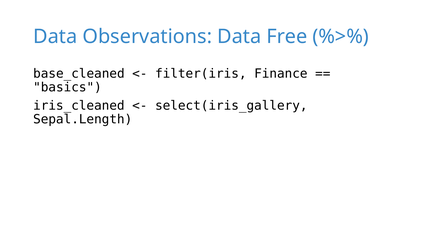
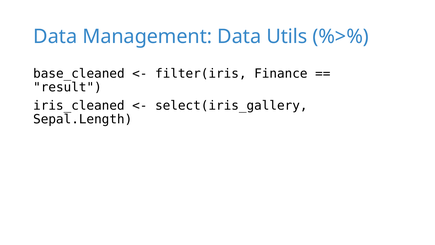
Observations: Observations -> Management
Free: Free -> Utils
basics: basics -> result
